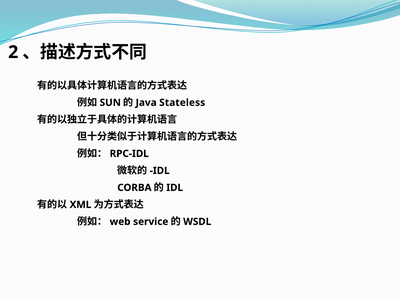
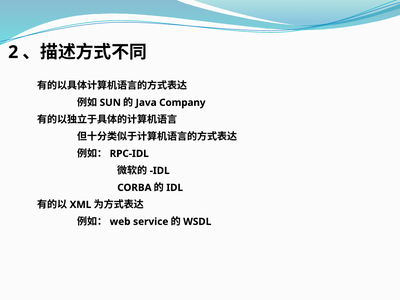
Stateless: Stateless -> Company
